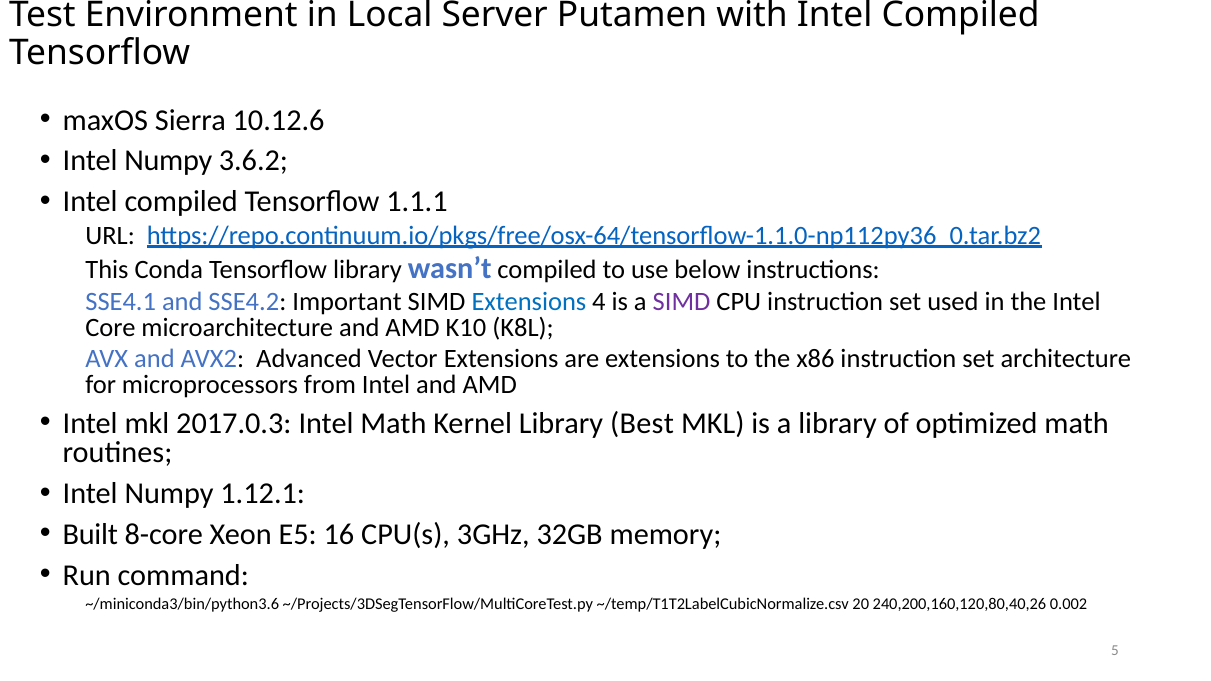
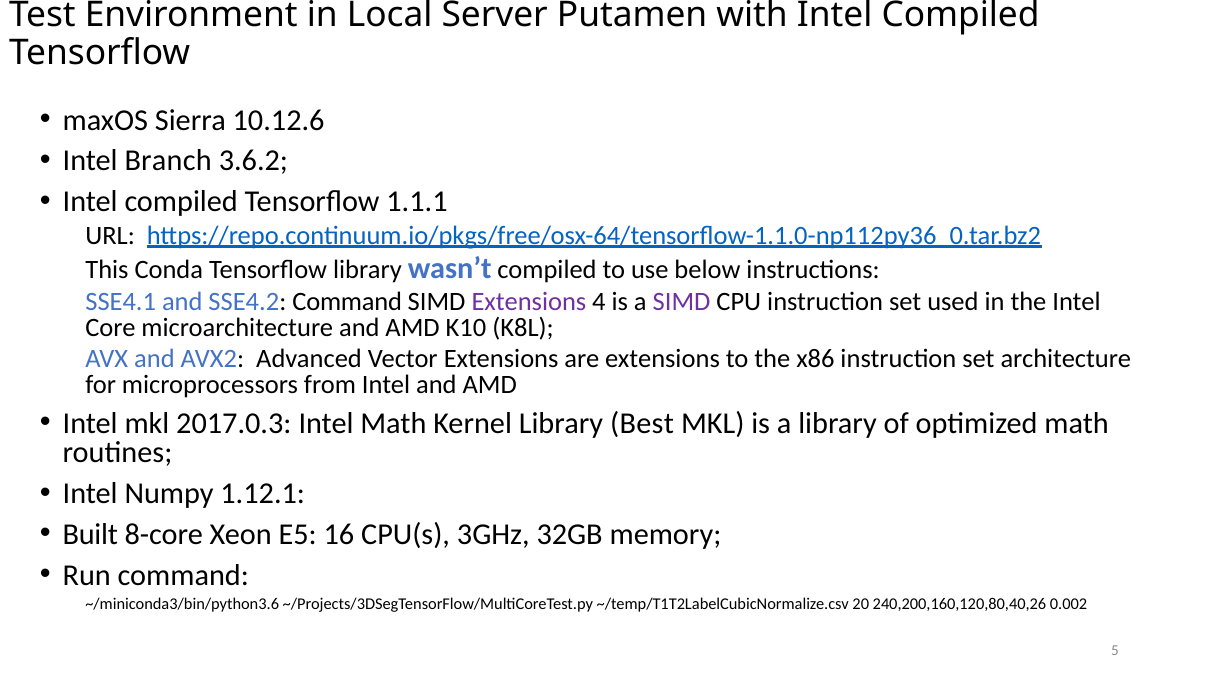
Numpy at (168, 161): Numpy -> Branch
SSE4.2 Important: Important -> Command
Extensions at (529, 302) colour: blue -> purple
